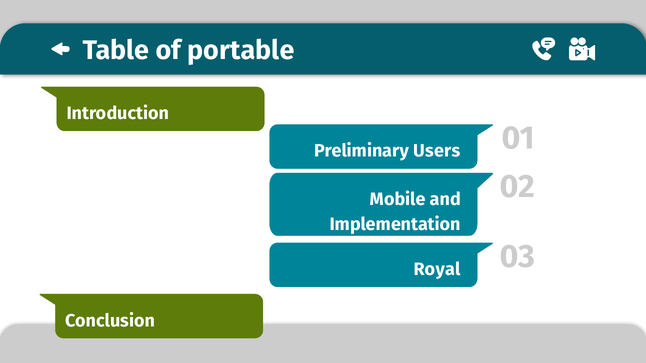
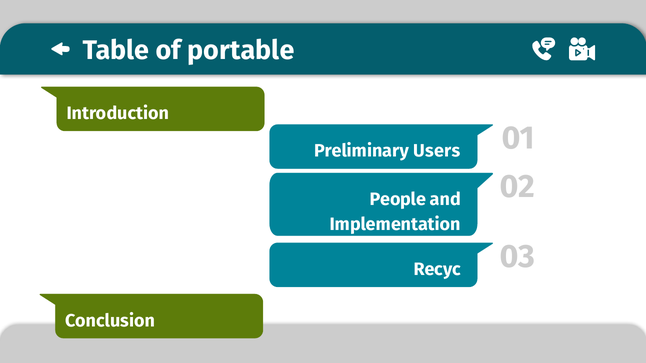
Mobile: Mobile -> People
Royal: Royal -> Recyc
